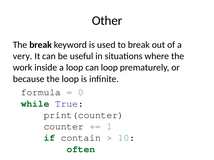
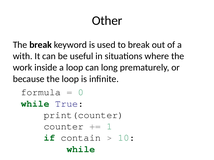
very: very -> with
can loop: loop -> long
often at (81, 150): often -> while
